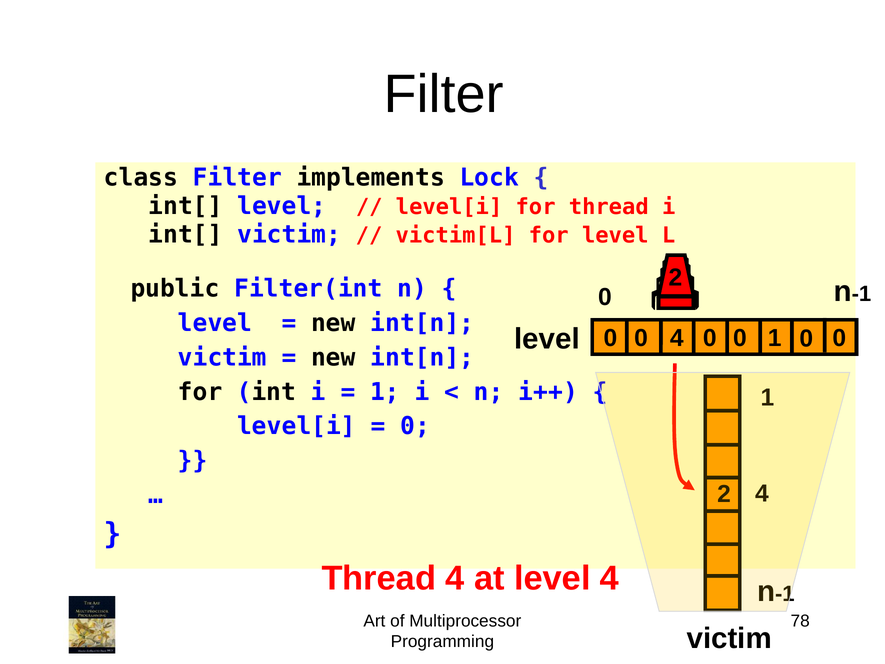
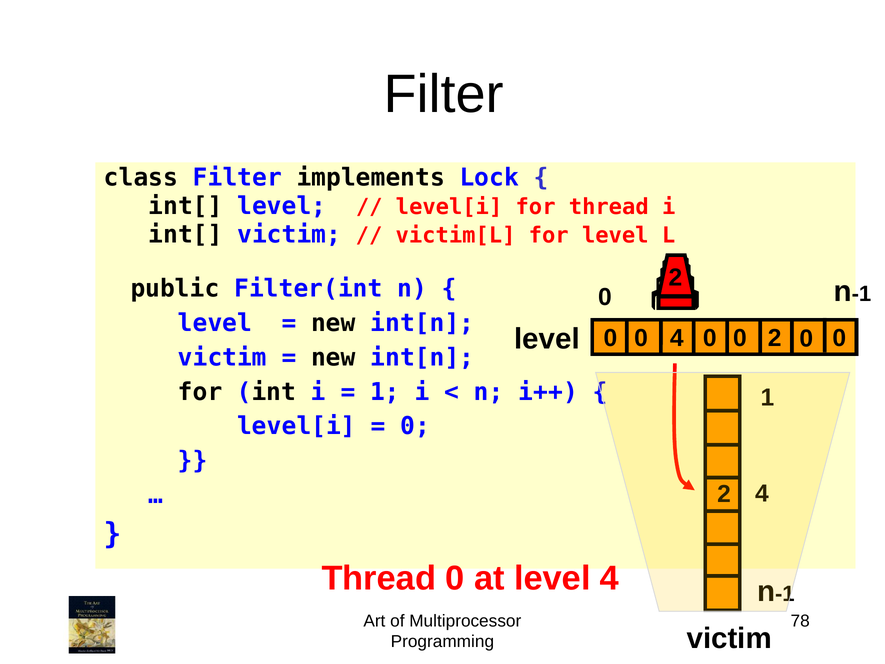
0 0 1: 1 -> 2
Thread 4: 4 -> 0
